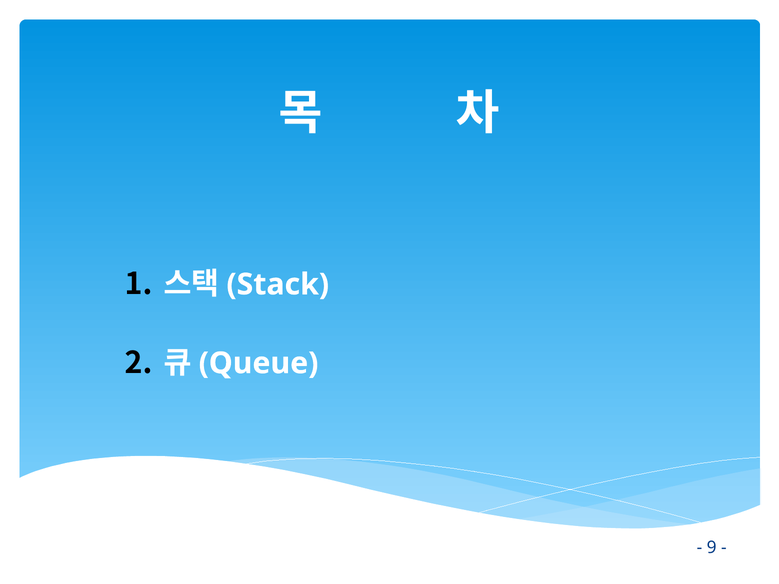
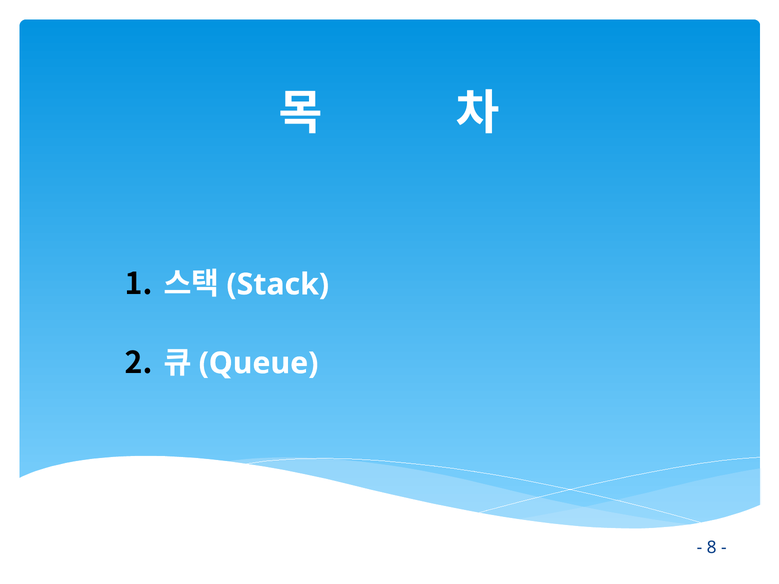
9: 9 -> 8
